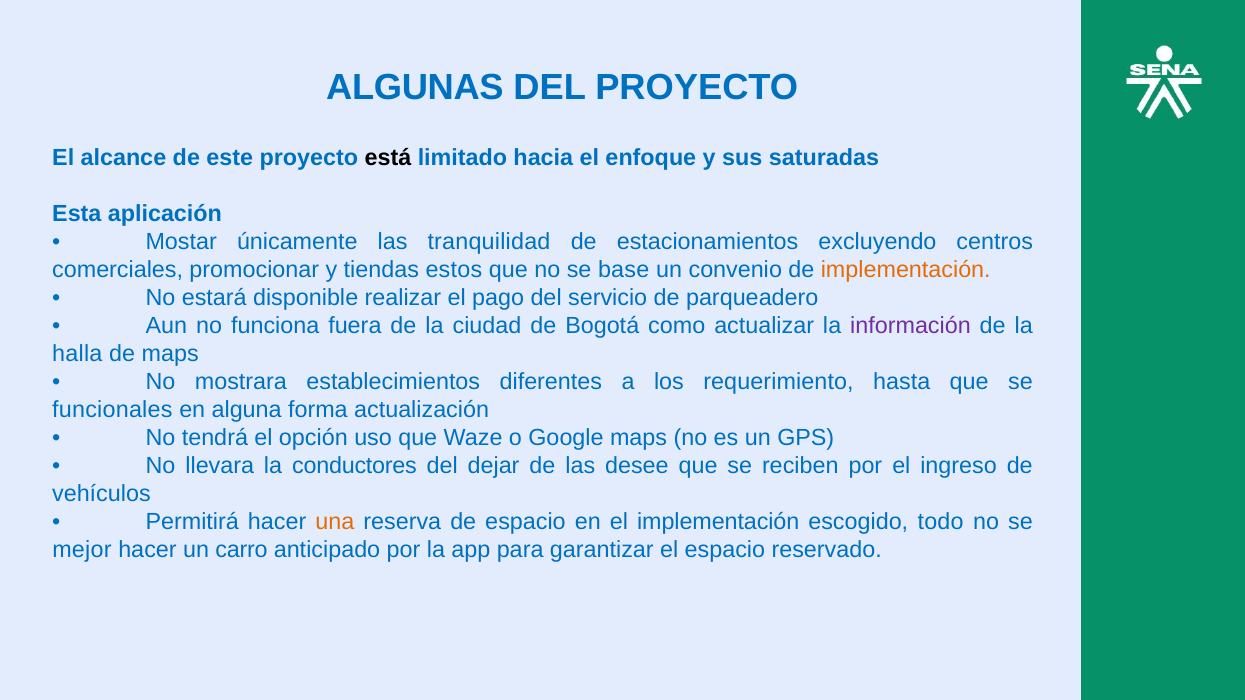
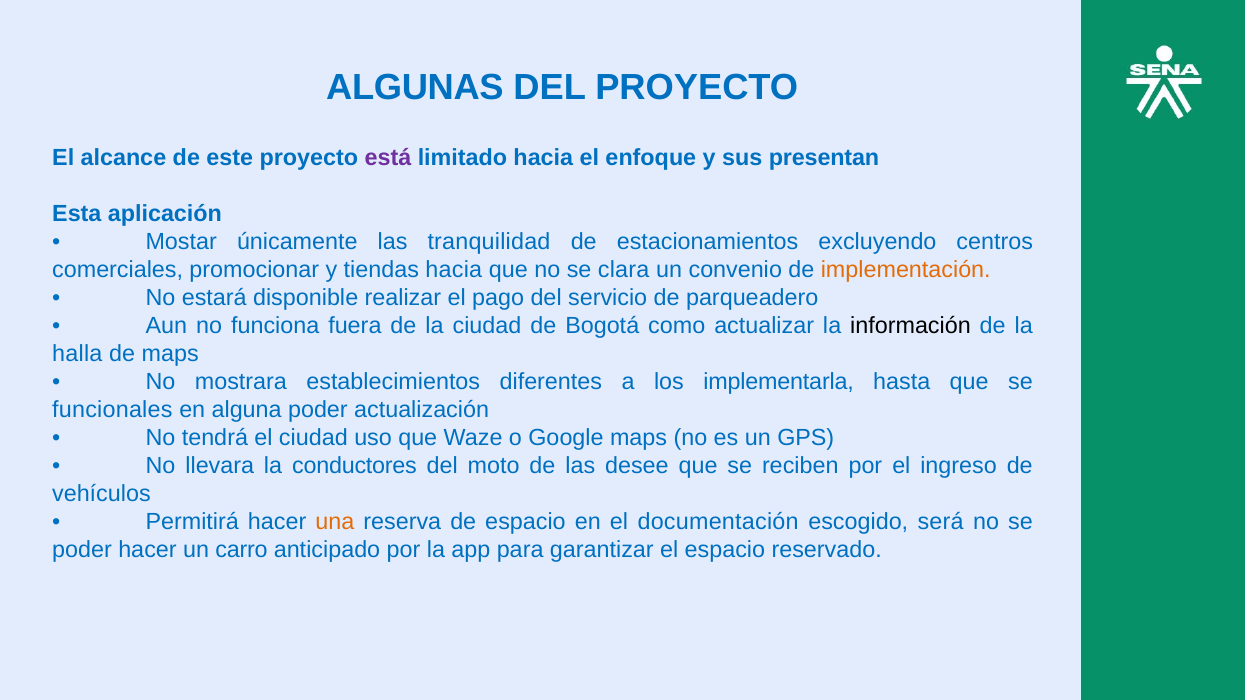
está colour: black -> purple
saturadas: saturadas -> presentan
tiendas estos: estos -> hacia
base: base -> clara
información colour: purple -> black
requerimiento: requerimiento -> implementarla
alguna forma: forma -> poder
el opción: opción -> ciudad
dejar: dejar -> moto
el implementación: implementación -> documentación
todo: todo -> será
mejor at (82, 550): mejor -> poder
